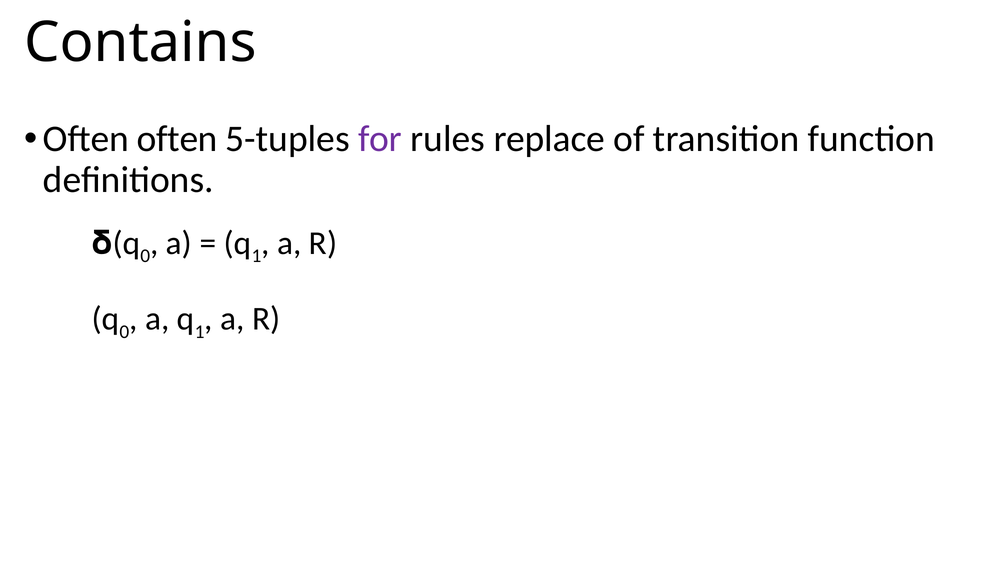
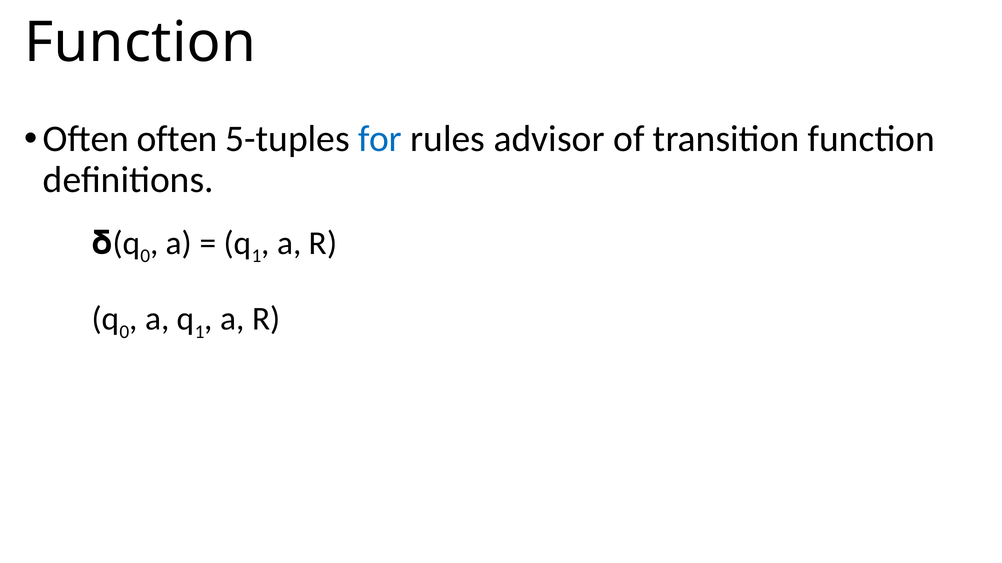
Contains at (140, 43): Contains -> Function
for colour: purple -> blue
replace: replace -> advisor
